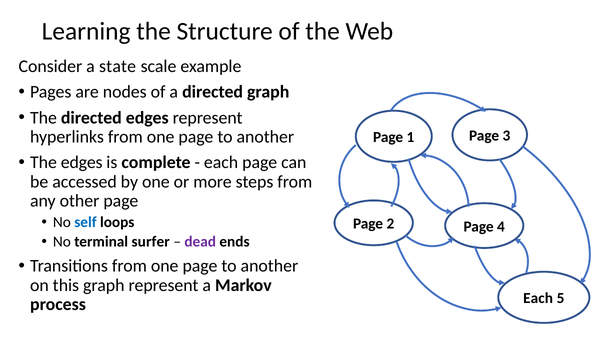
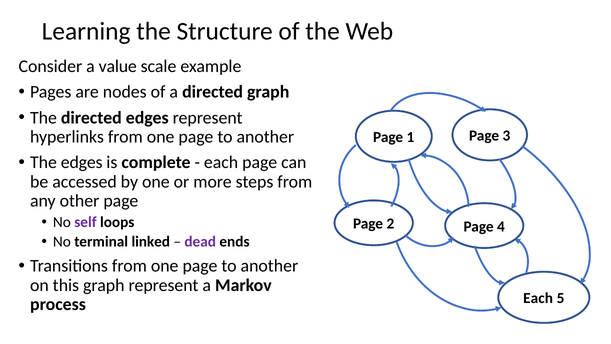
state: state -> value
self colour: blue -> purple
surfer: surfer -> linked
